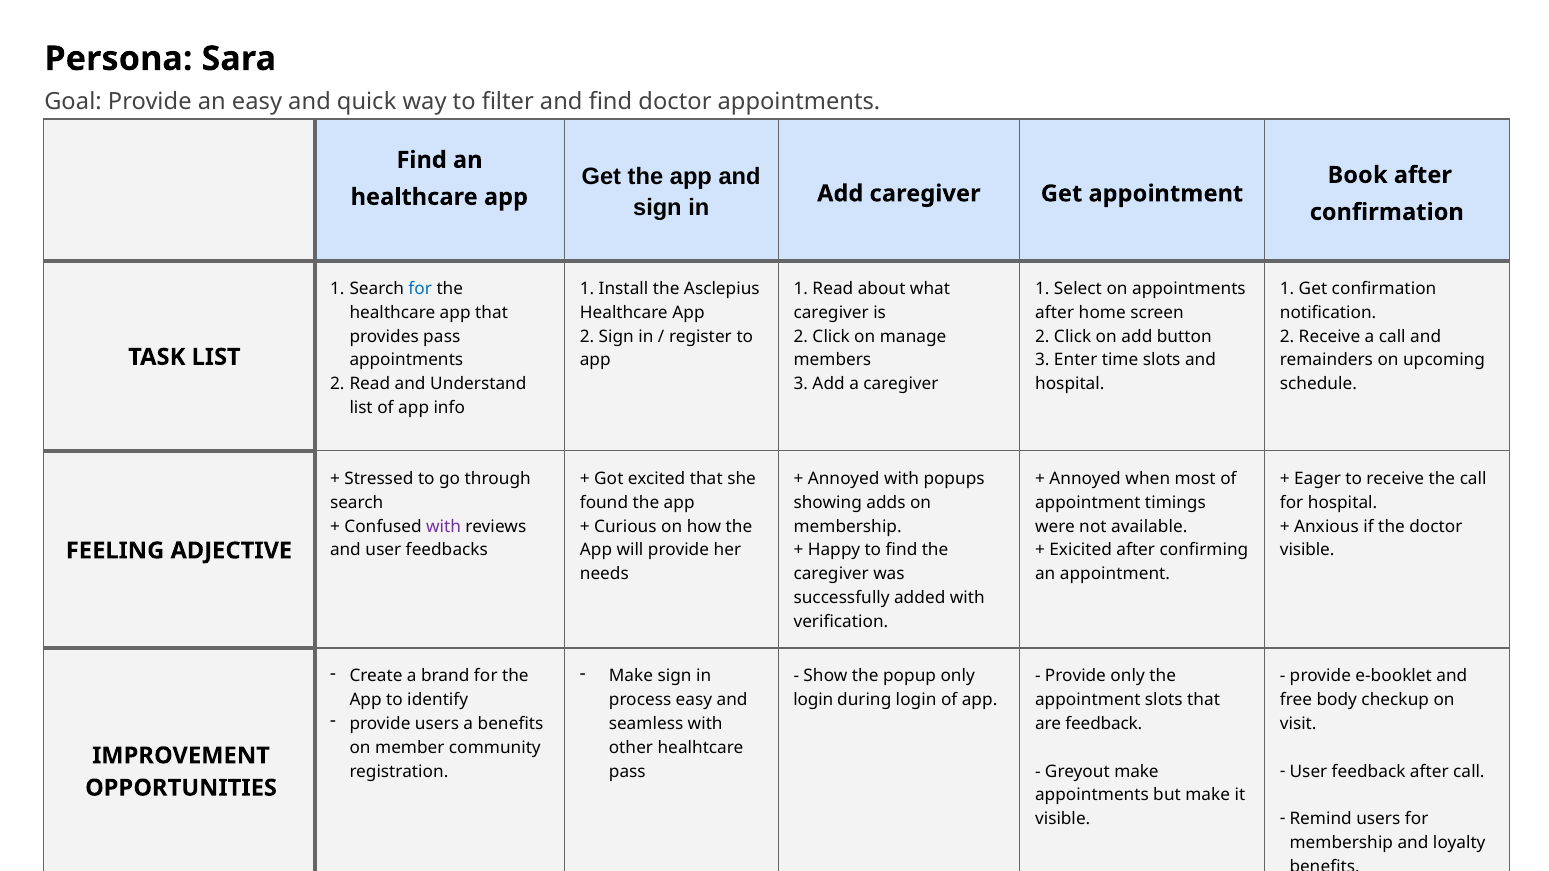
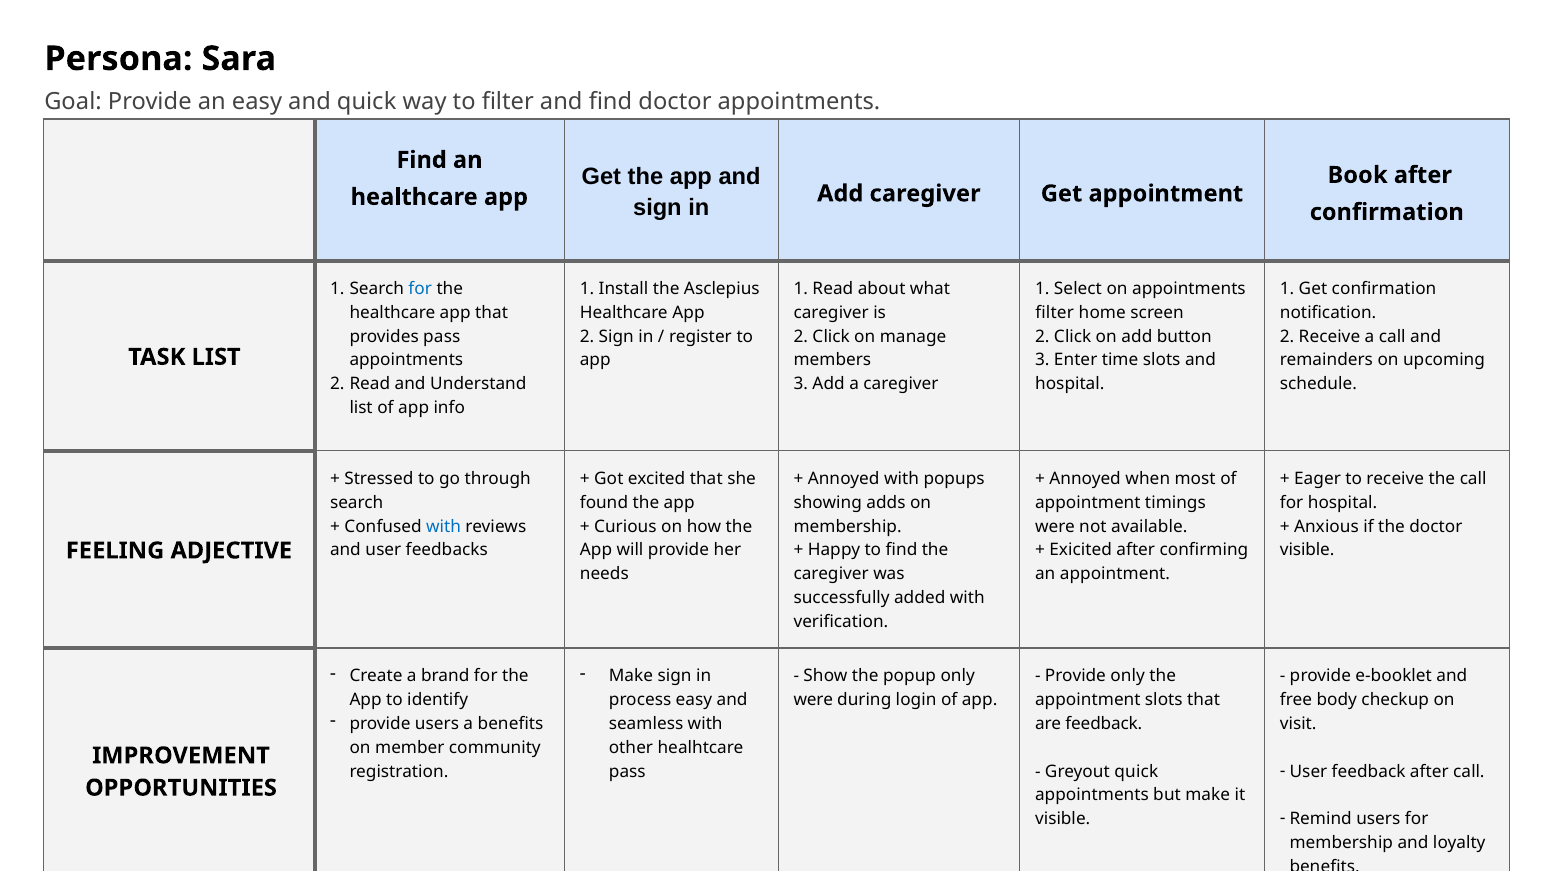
after at (1055, 313): after -> filter
with at (444, 527) colour: purple -> blue
login at (813, 700): login -> were
Greyout make: make -> quick
